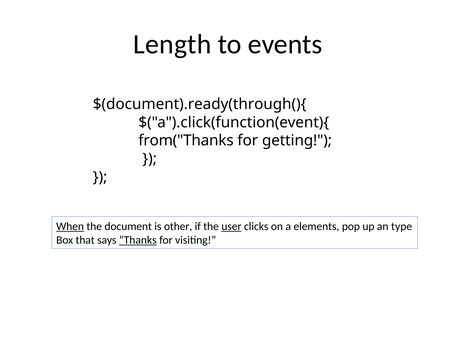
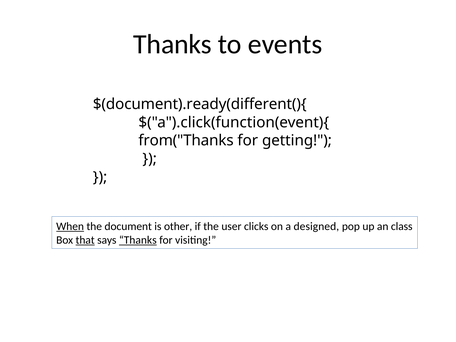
Length at (172, 44): Length -> Thanks
$(document).ready(through(){: $(document).ready(through(){ -> $(document).ready(different(){
user underline: present -> none
elements: elements -> designed
type: type -> class
that underline: none -> present
